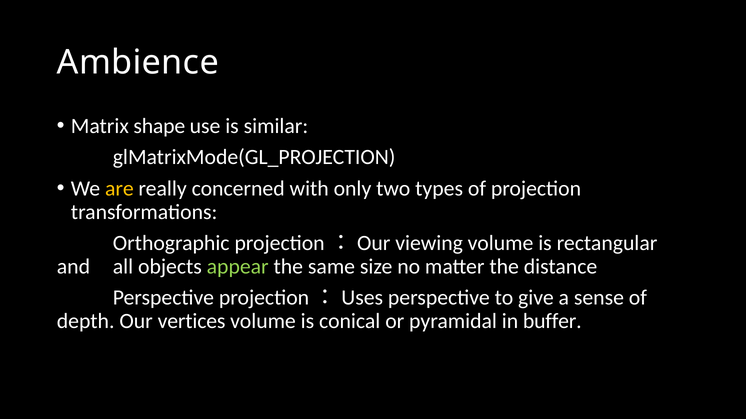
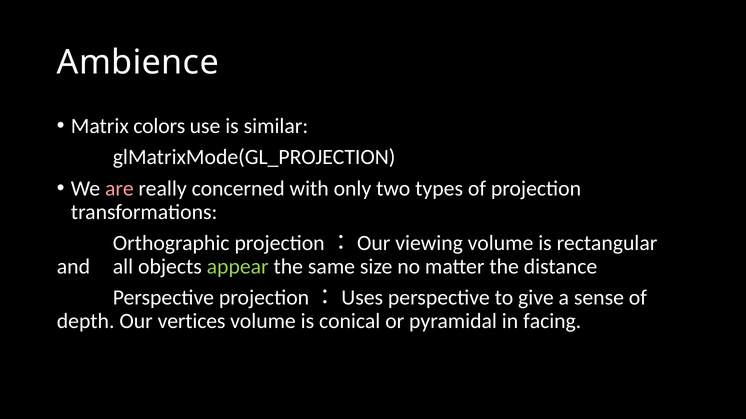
shape: shape -> colors
are colour: yellow -> pink
buffer: buffer -> facing
